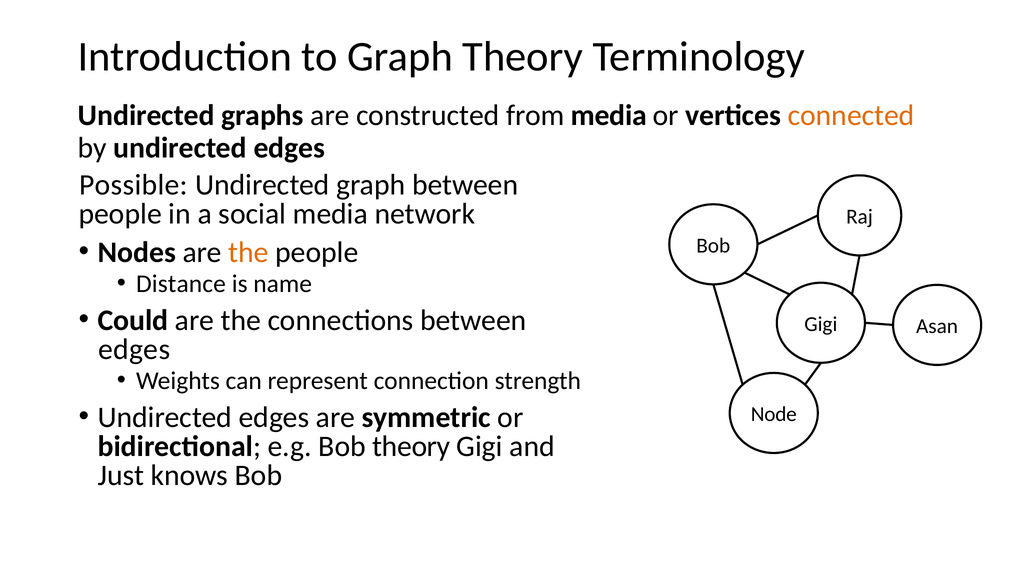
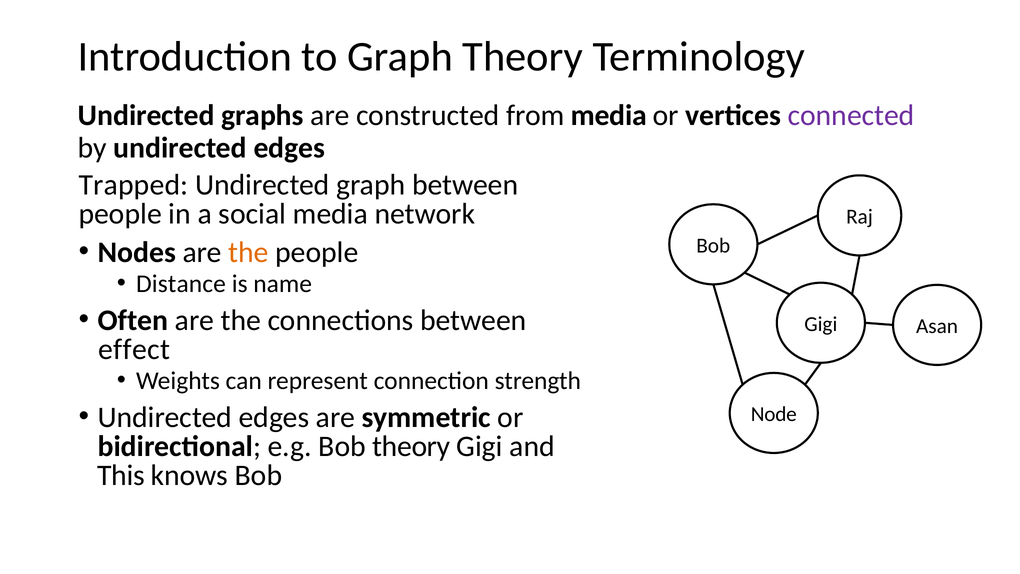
connected colour: orange -> purple
Possible: Possible -> Trapped
Could: Could -> Often
edges at (134, 349): edges -> effect
Just: Just -> This
